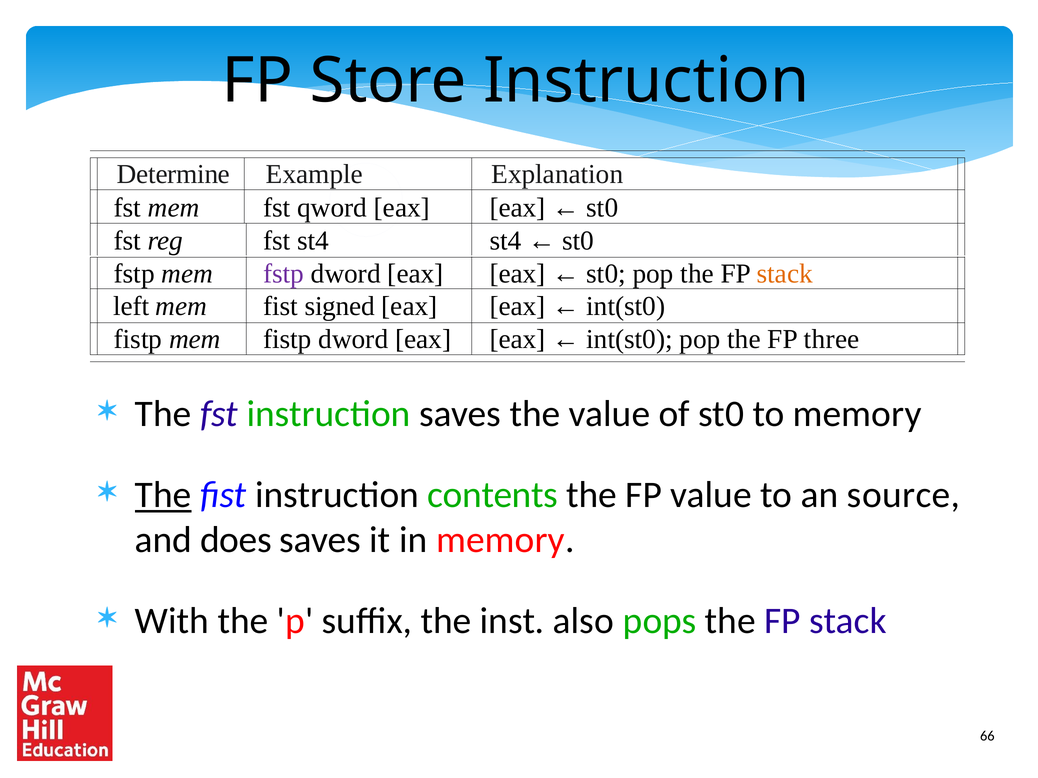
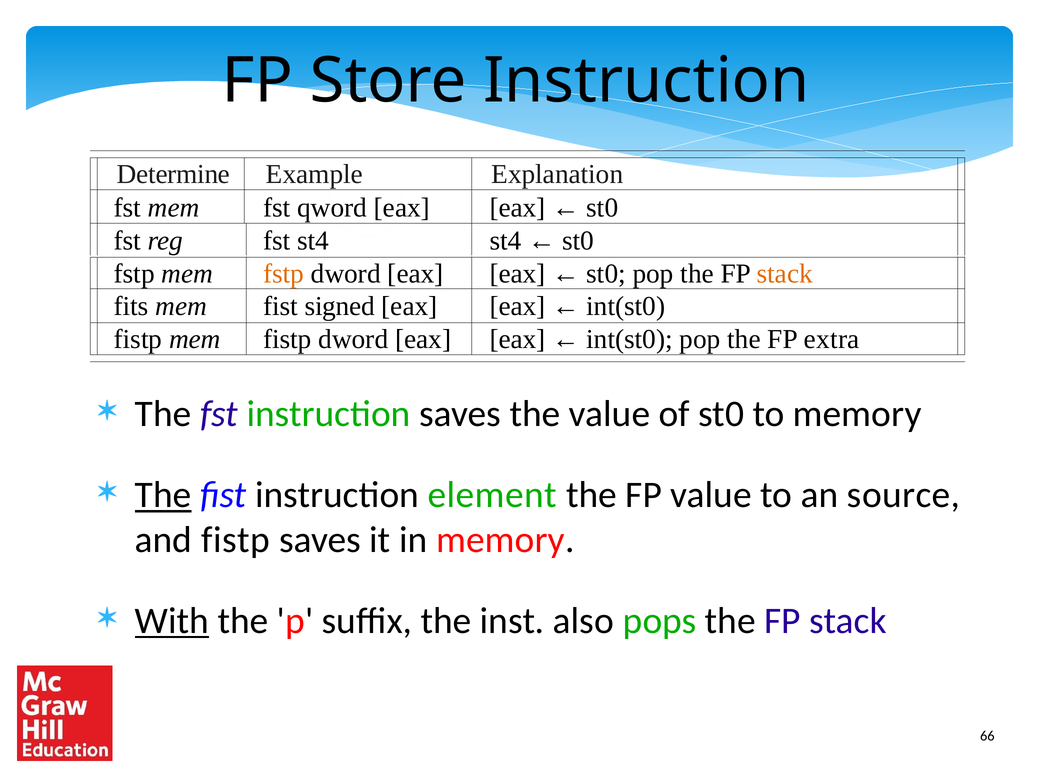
fstp at (284, 274) colour: purple -> orange
left: left -> fits
three: three -> extra
contents: contents -> element
and does: does -> fistp
With underline: none -> present
